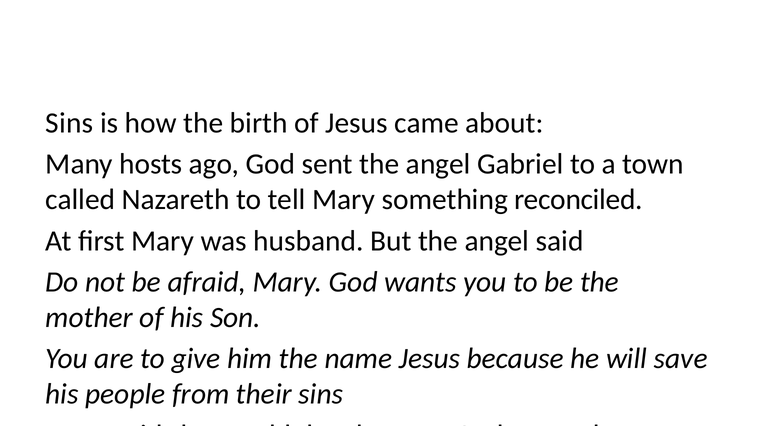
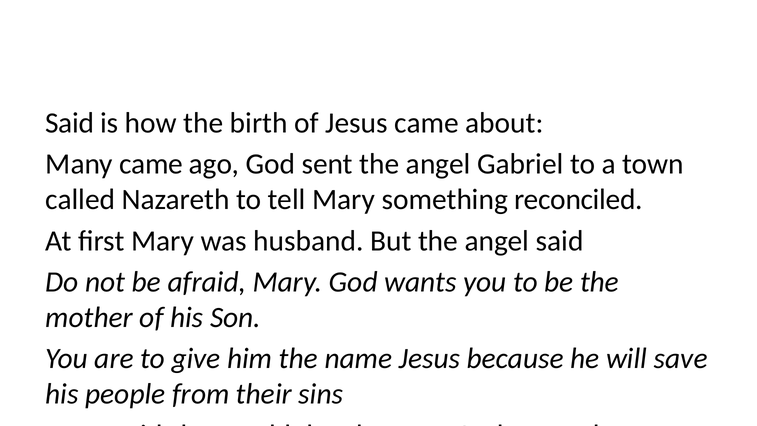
Sins at (69, 123): Sins -> Said
Many hosts: hosts -> came
